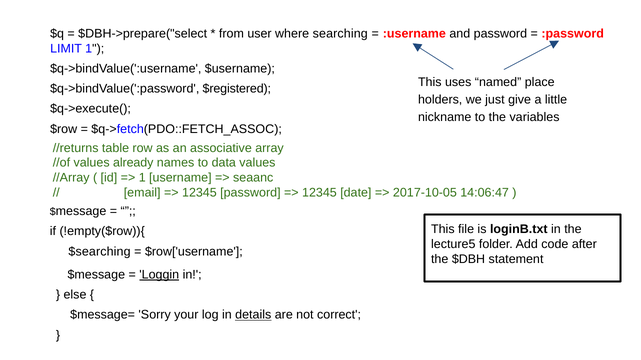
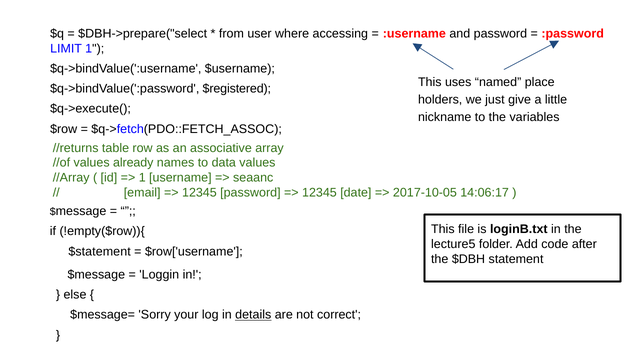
searching: searching -> accessing
14:06:47: 14:06:47 -> 14:06:17
$searching: $searching -> $statement
Loggin underline: present -> none
